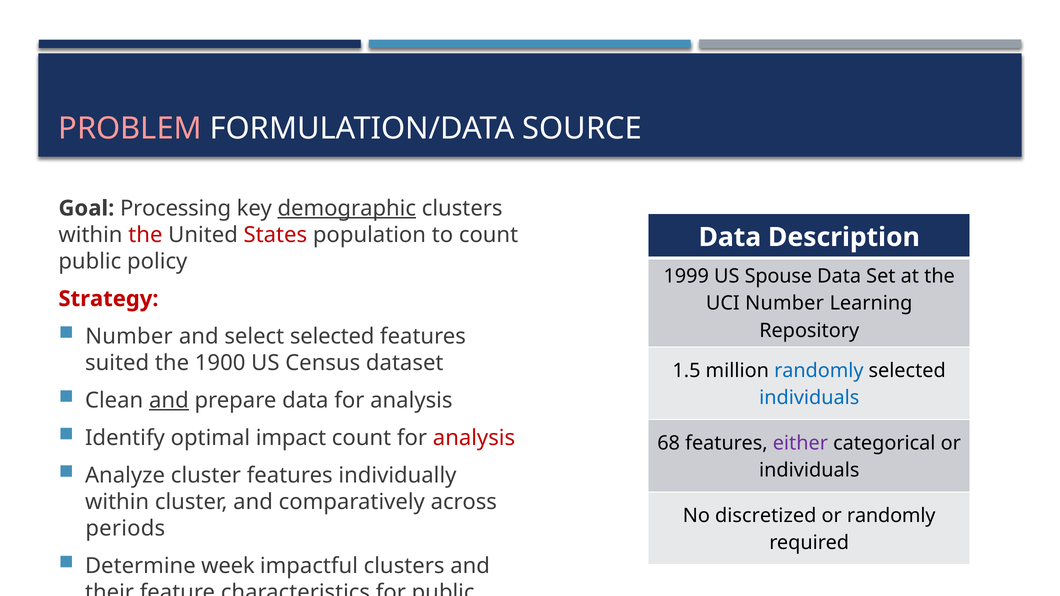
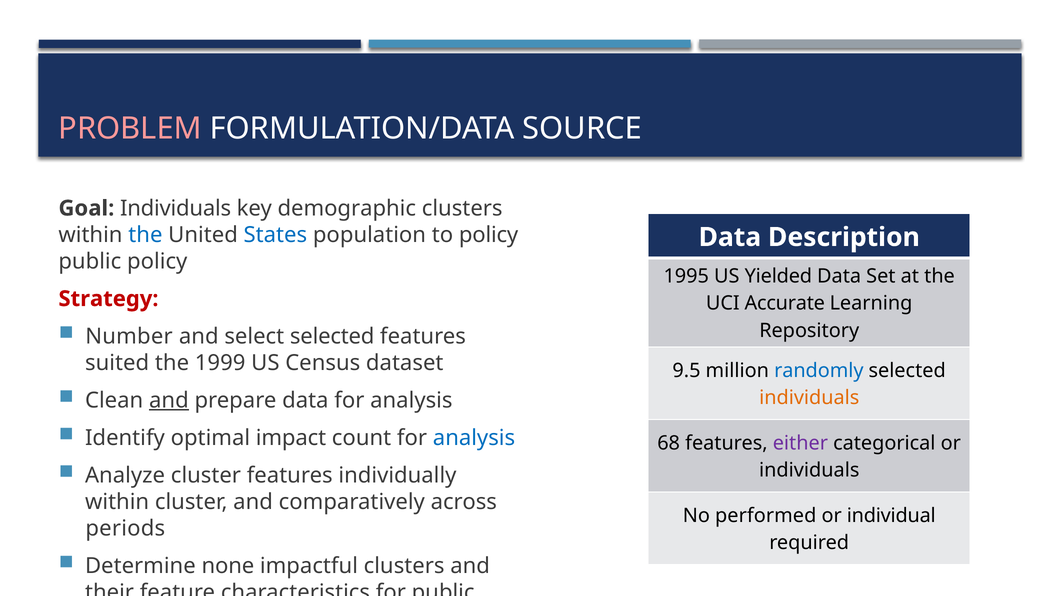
Goal Processing: Processing -> Individuals
demographic underline: present -> none
the at (145, 235) colour: red -> blue
States colour: red -> blue
to count: count -> policy
1999: 1999 -> 1995
Spouse: Spouse -> Yielded
UCI Number: Number -> Accurate
1900: 1900 -> 1999
1.5: 1.5 -> 9.5
individuals at (809, 398) colour: blue -> orange
analysis at (474, 438) colour: red -> blue
discretized: discretized -> performed
or randomly: randomly -> individual
week: week -> none
